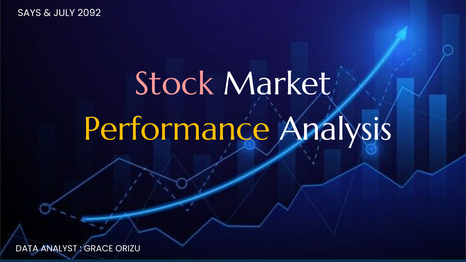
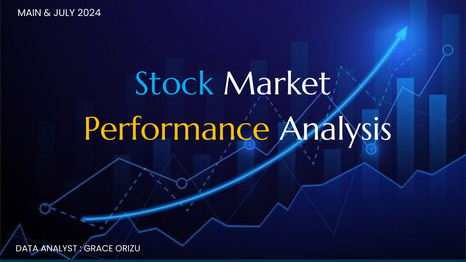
SAYS: SAYS -> MAIN
2092: 2092 -> 2024
Stock colour: pink -> light blue
